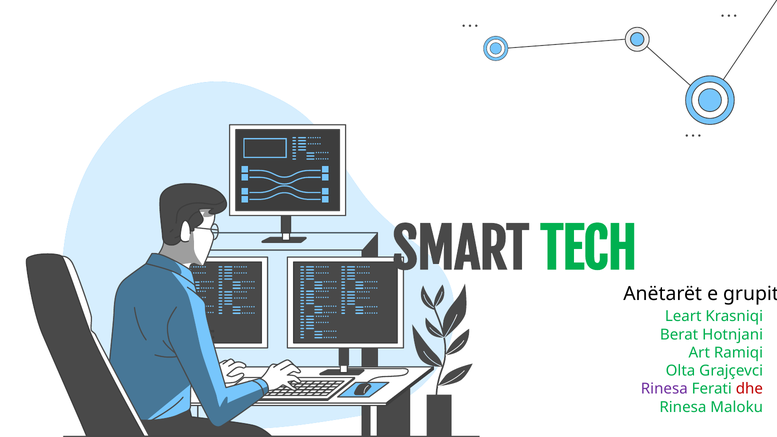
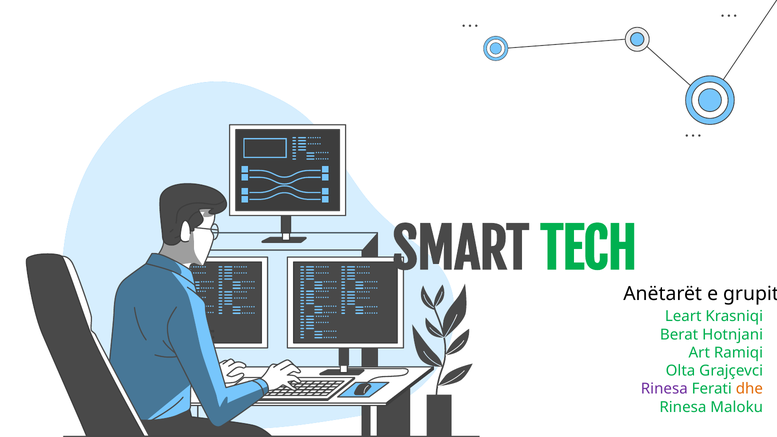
dhe colour: red -> orange
